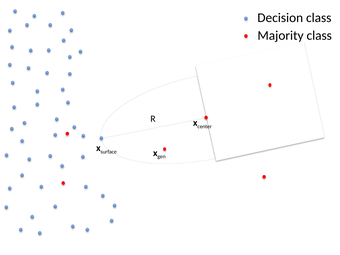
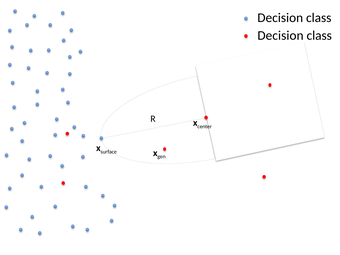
Majority at (281, 36): Majority -> Decision
